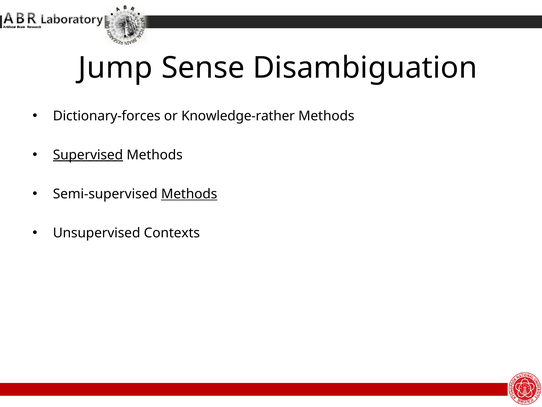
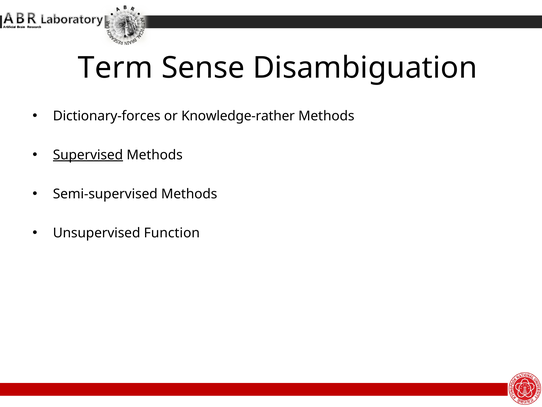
Jump: Jump -> Term
Methods at (189, 194) underline: present -> none
Contexts: Contexts -> Function
